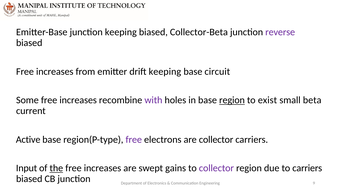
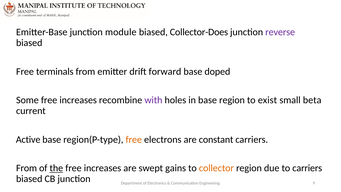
junction keeping: keeping -> module
Collector-Beta: Collector-Beta -> Collector-Does
increases at (55, 71): increases -> terminals
drift keeping: keeping -> forward
circuit: circuit -> doped
region at (232, 100) underline: present -> none
free at (134, 139) colour: purple -> orange
are collector: collector -> constant
Input at (27, 168): Input -> From
collector at (216, 168) colour: purple -> orange
